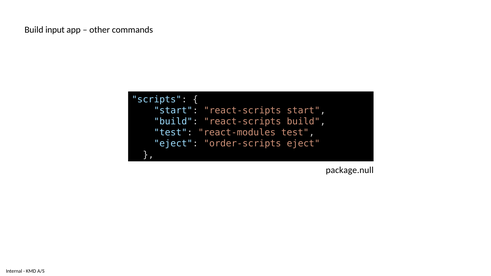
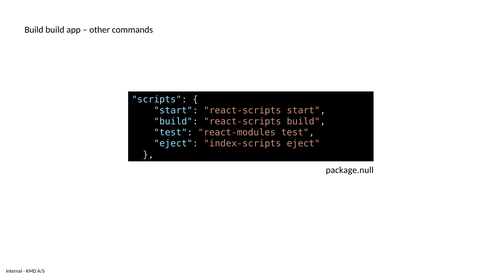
Build input: input -> build
order-scripts: order-scripts -> index-scripts
